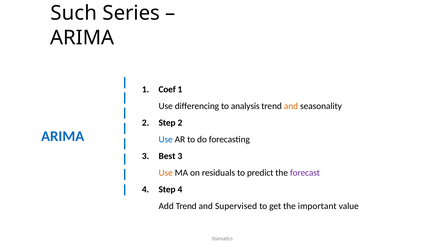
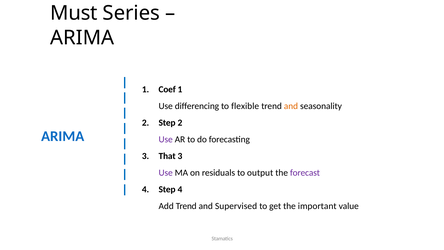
Such: Such -> Must
analysis: analysis -> flexible
Use at (166, 139) colour: blue -> purple
Best: Best -> That
Use at (166, 172) colour: orange -> purple
predict: predict -> output
